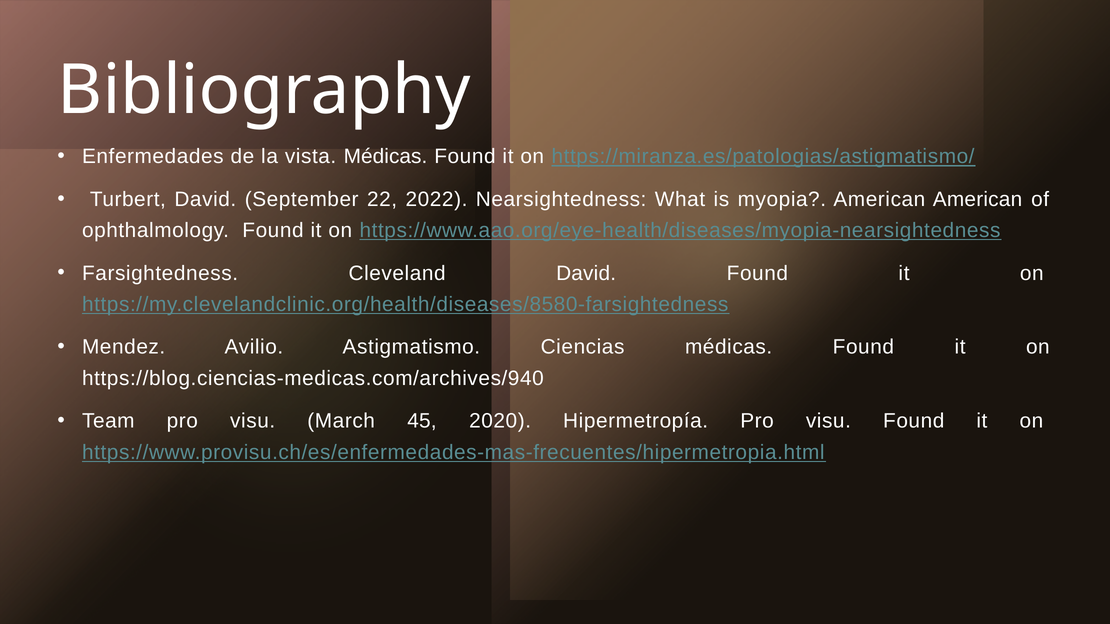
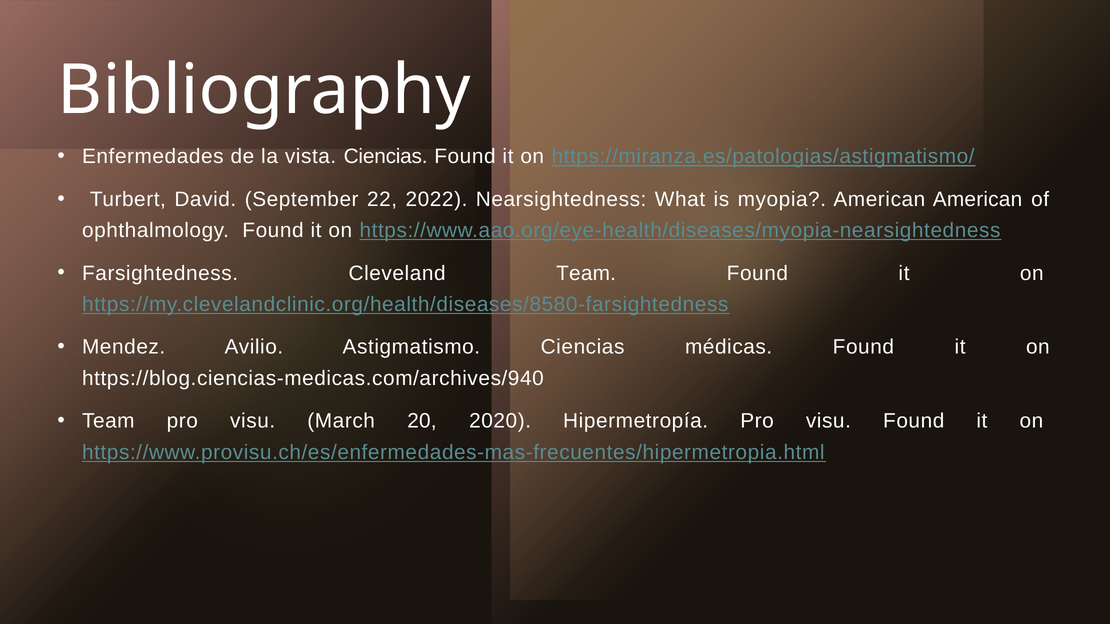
vista Médicas: Médicas -> Ciencias
Cleveland David: David -> Team
45: 45 -> 20
